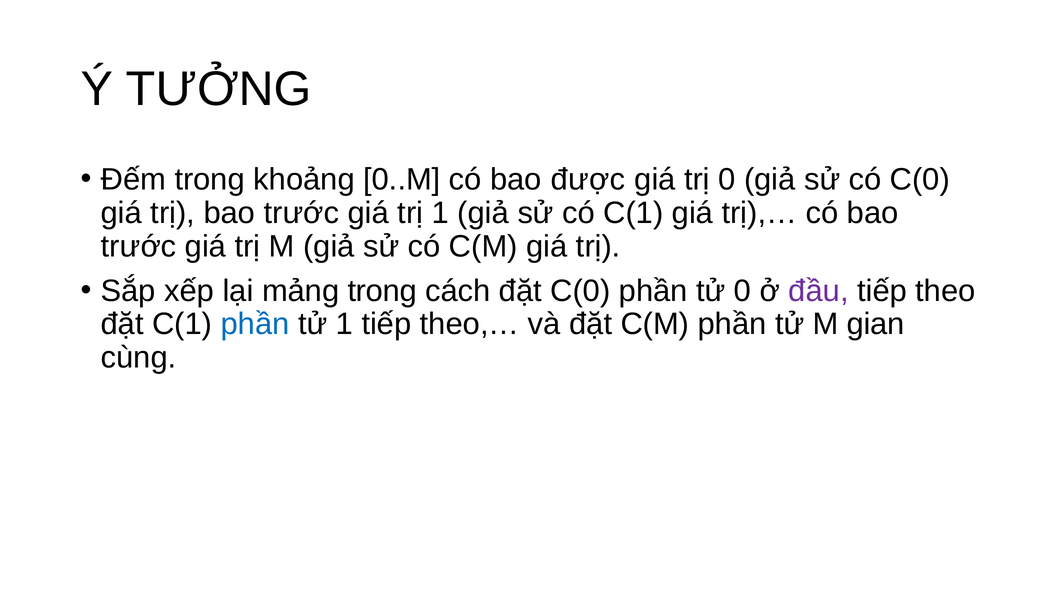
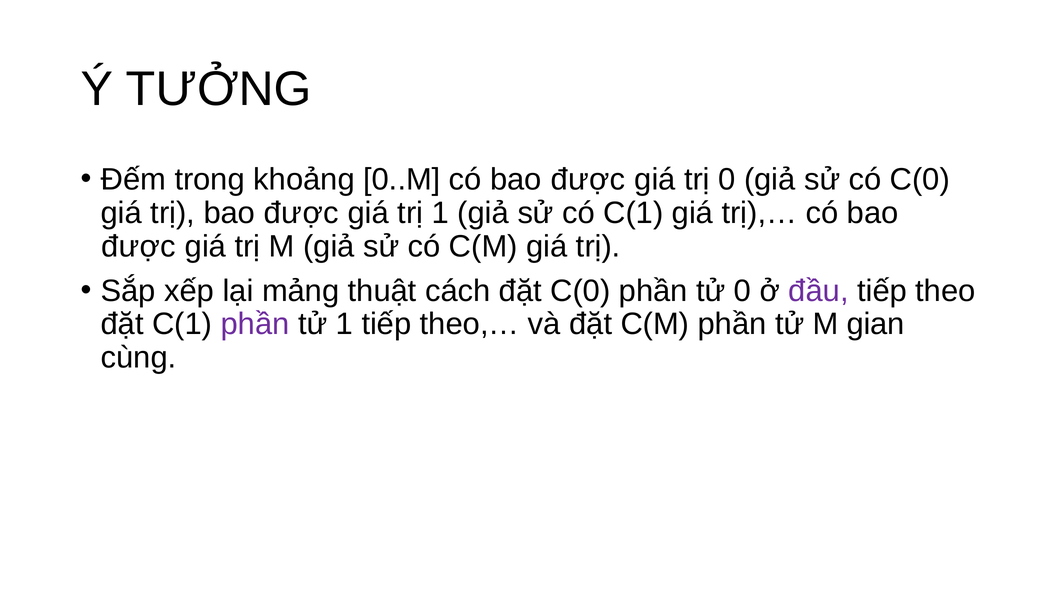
trị bao trước: trước -> được
trước at (139, 246): trước -> được
mảng trong: trong -> thuật
phần at (255, 324) colour: blue -> purple
